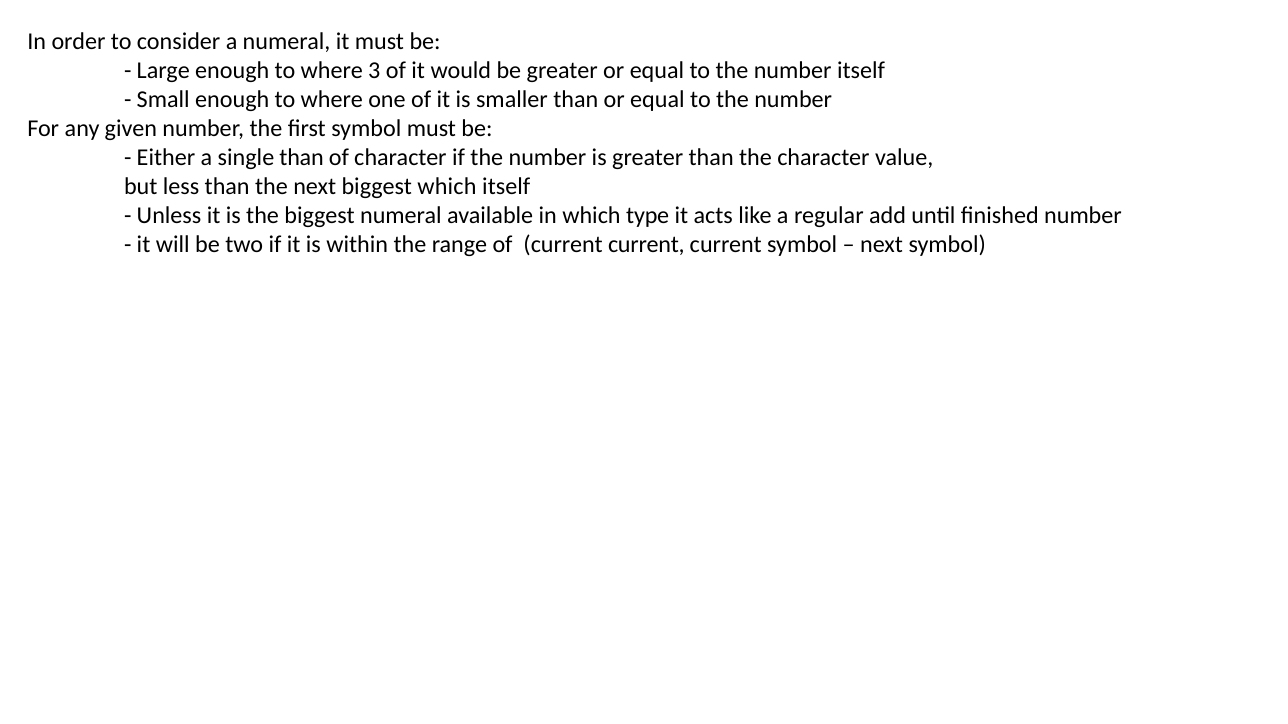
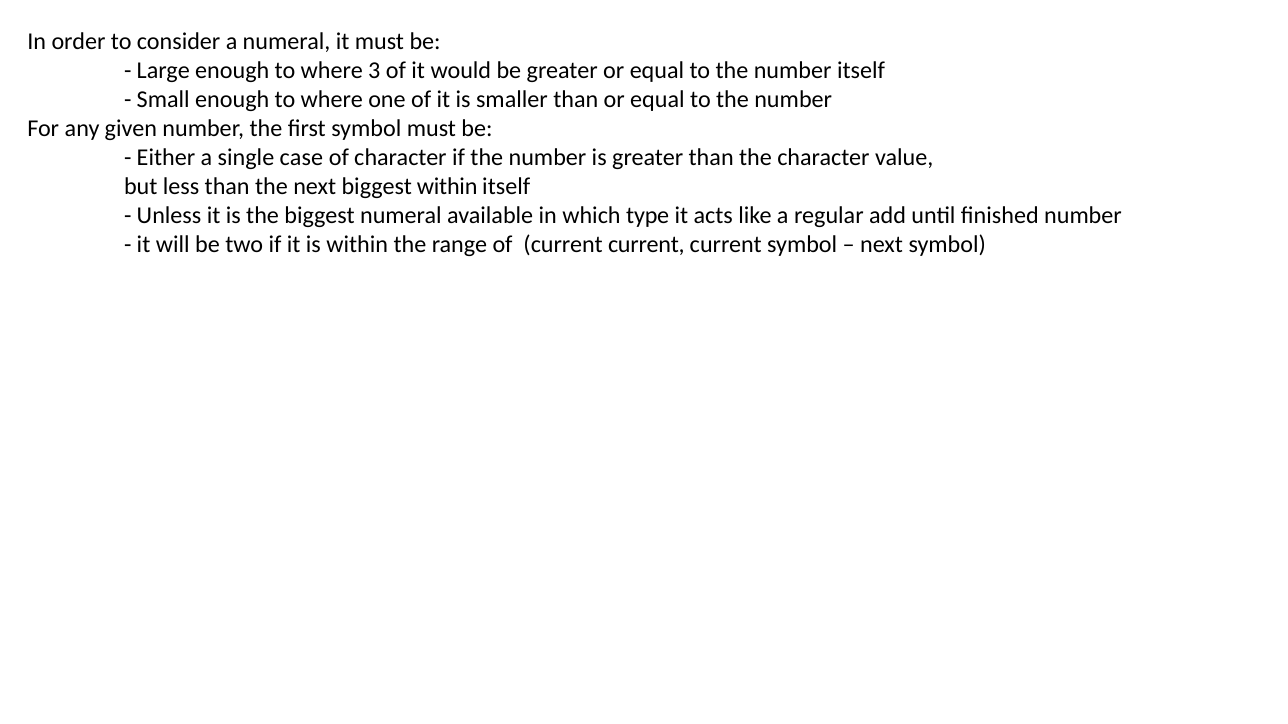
single than: than -> case
biggest which: which -> within
